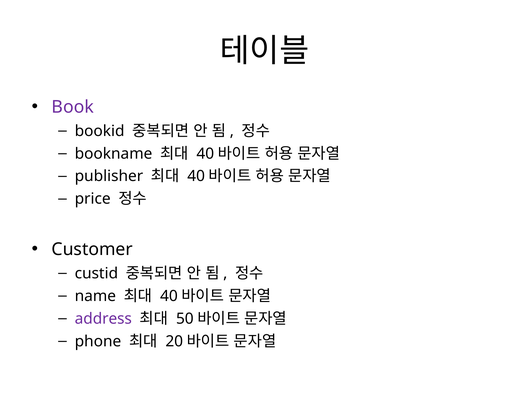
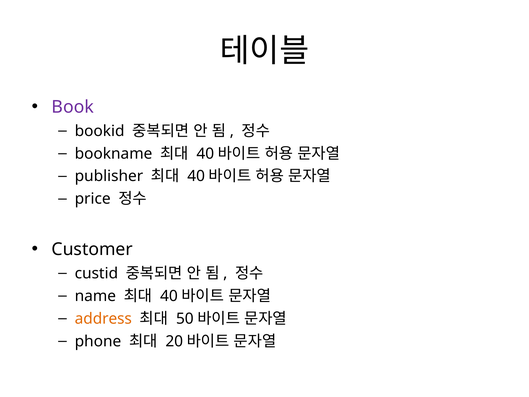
address colour: purple -> orange
